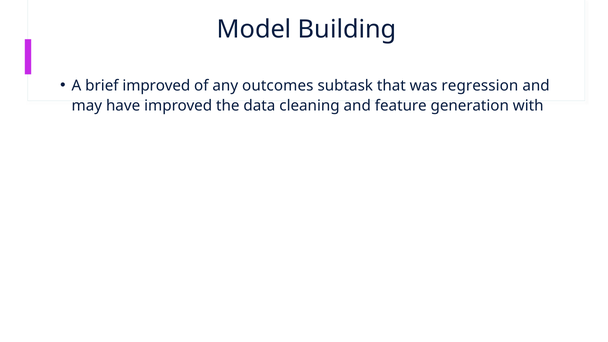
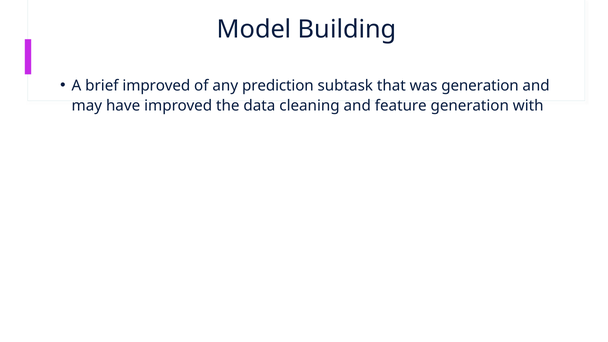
outcomes: outcomes -> prediction
was regression: regression -> generation
